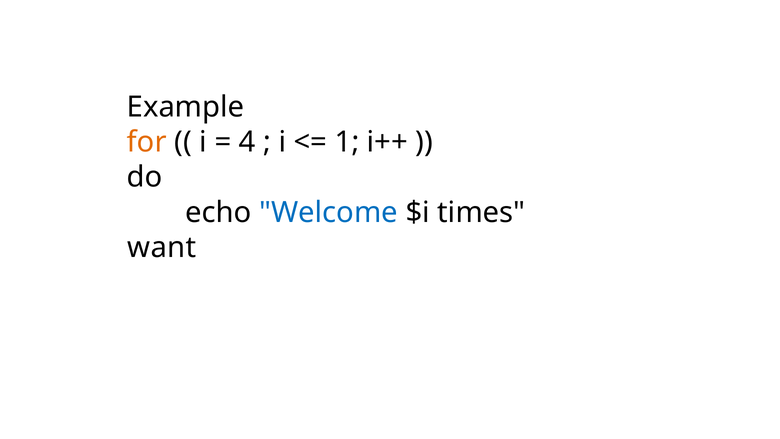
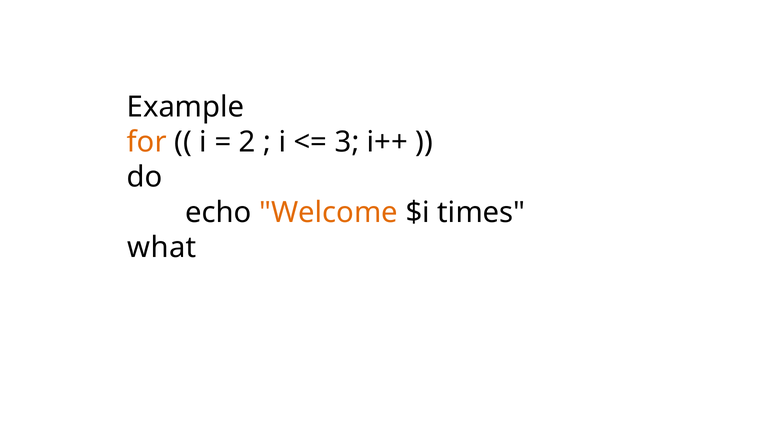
4: 4 -> 2
1: 1 -> 3
Welcome colour: blue -> orange
want: want -> what
